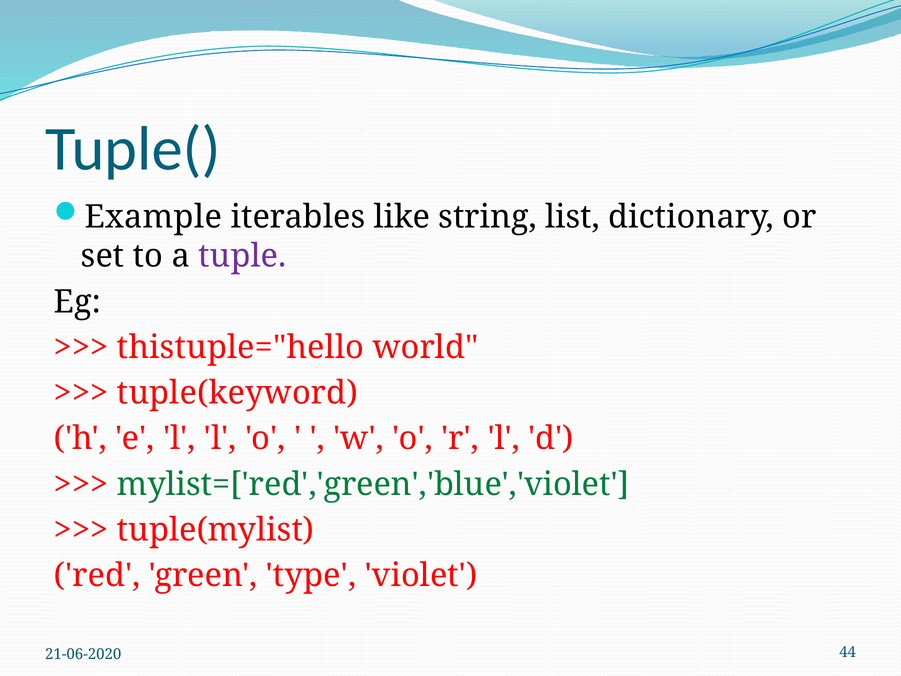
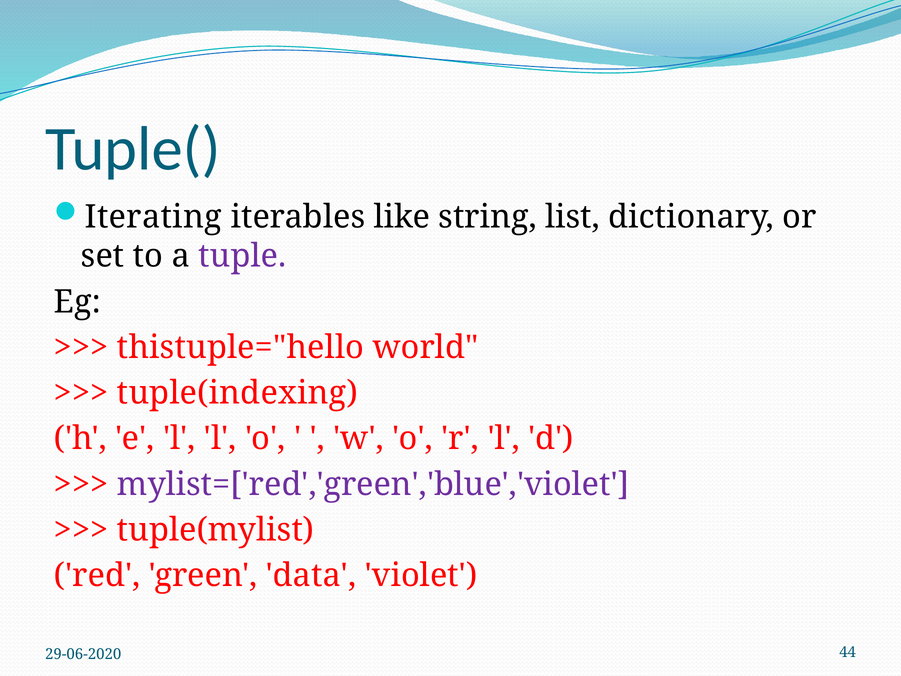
Example: Example -> Iterating
tuple(keyword: tuple(keyword -> tuple(indexing
mylist=['red','green','blue','violet colour: green -> purple
type: type -> data
21-06-2020: 21-06-2020 -> 29-06-2020
